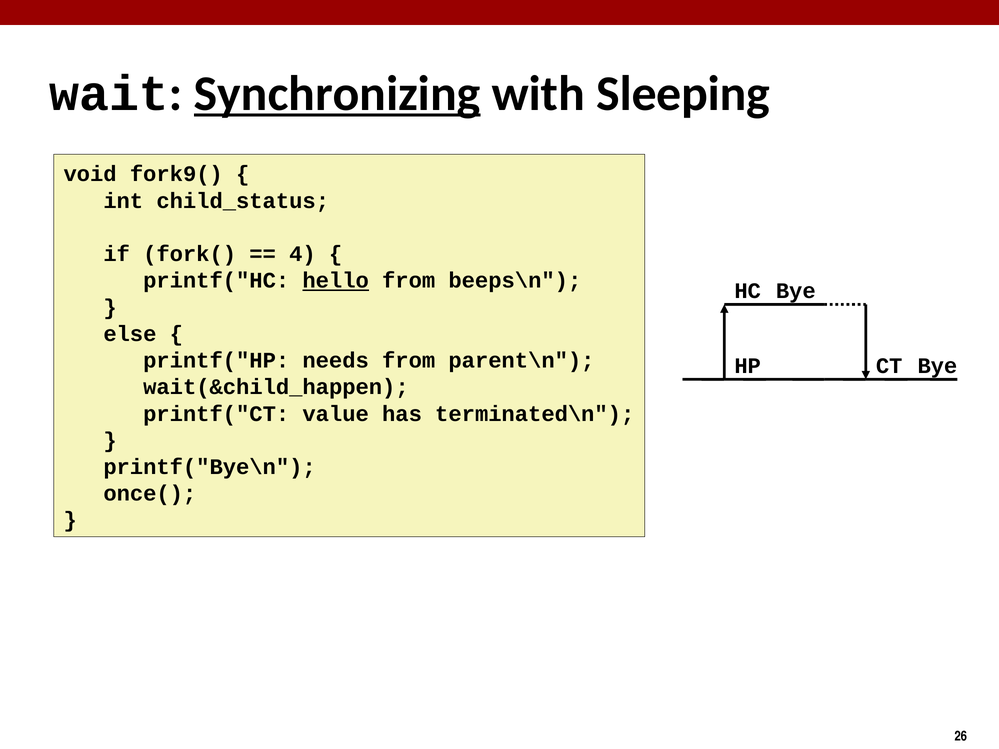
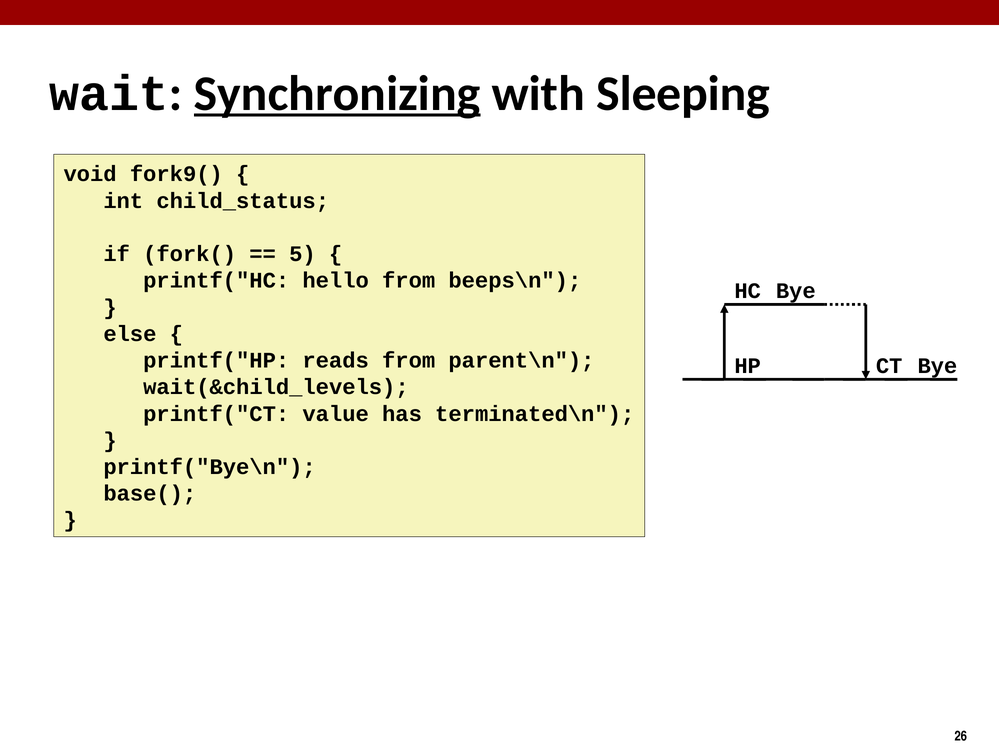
4: 4 -> 5
hello underline: present -> none
needs: needs -> reads
wait(&child_happen: wait(&child_happen -> wait(&child_levels
once(: once( -> base(
